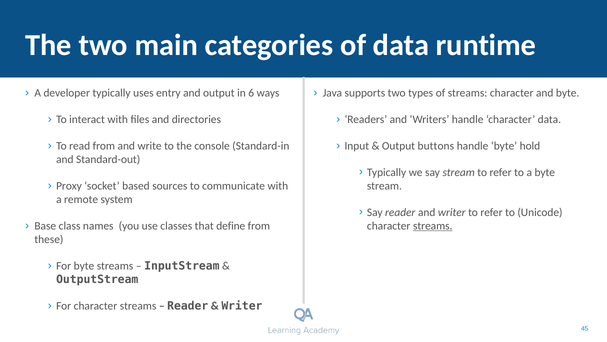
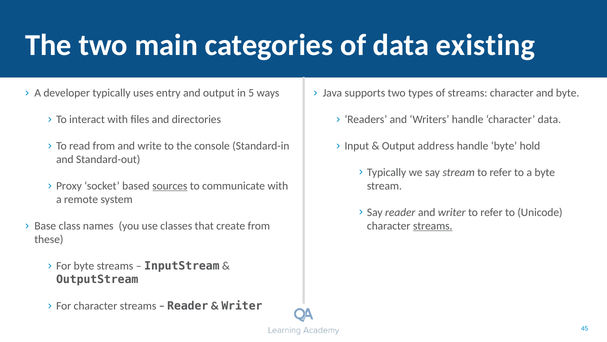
runtime: runtime -> existing
6: 6 -> 5
buttons: buttons -> address
sources underline: none -> present
define: define -> create
